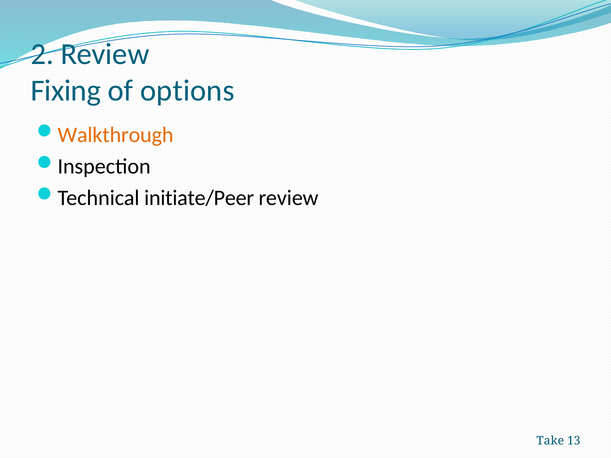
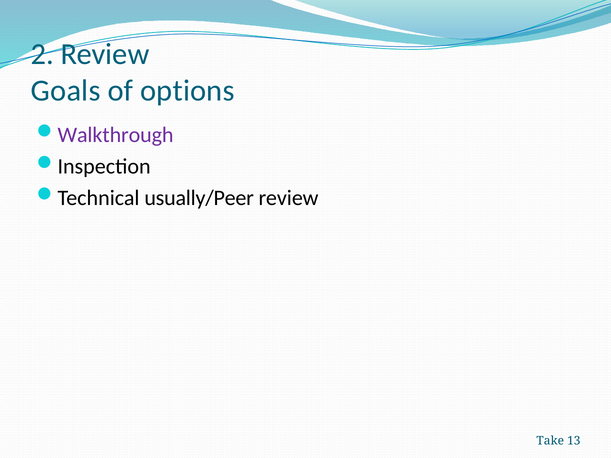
Fixing: Fixing -> Goals
Walkthrough colour: orange -> purple
initiate/Peer: initiate/Peer -> usually/Peer
